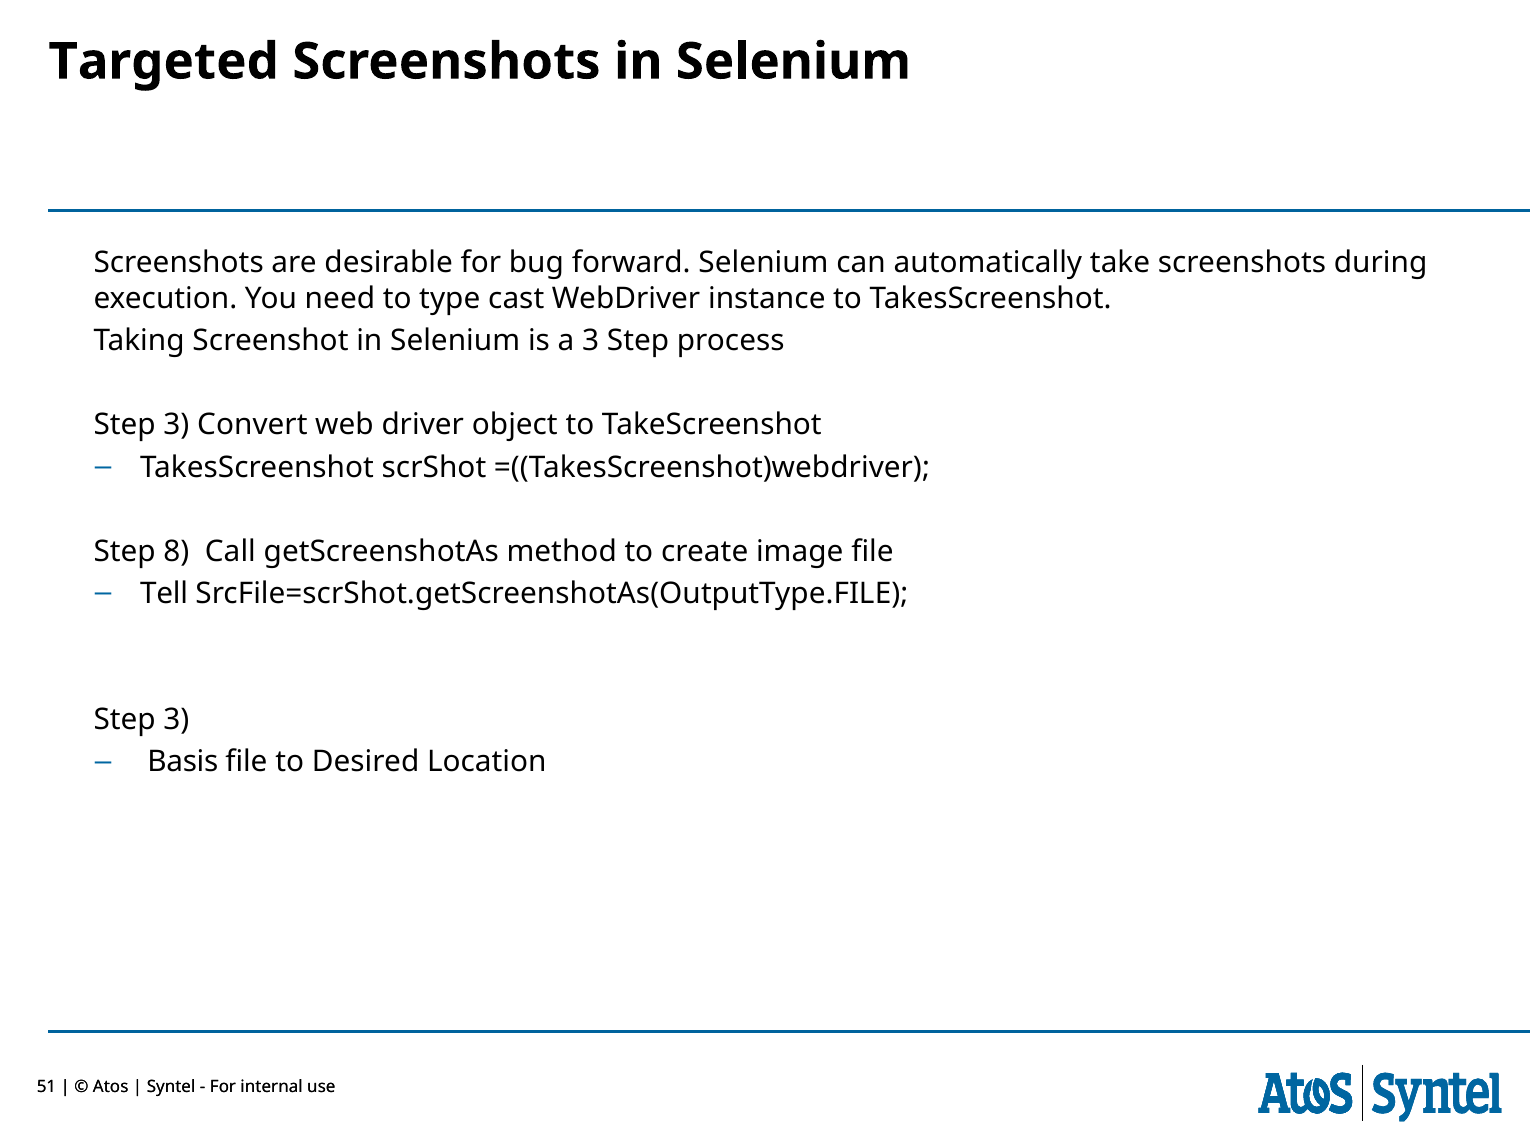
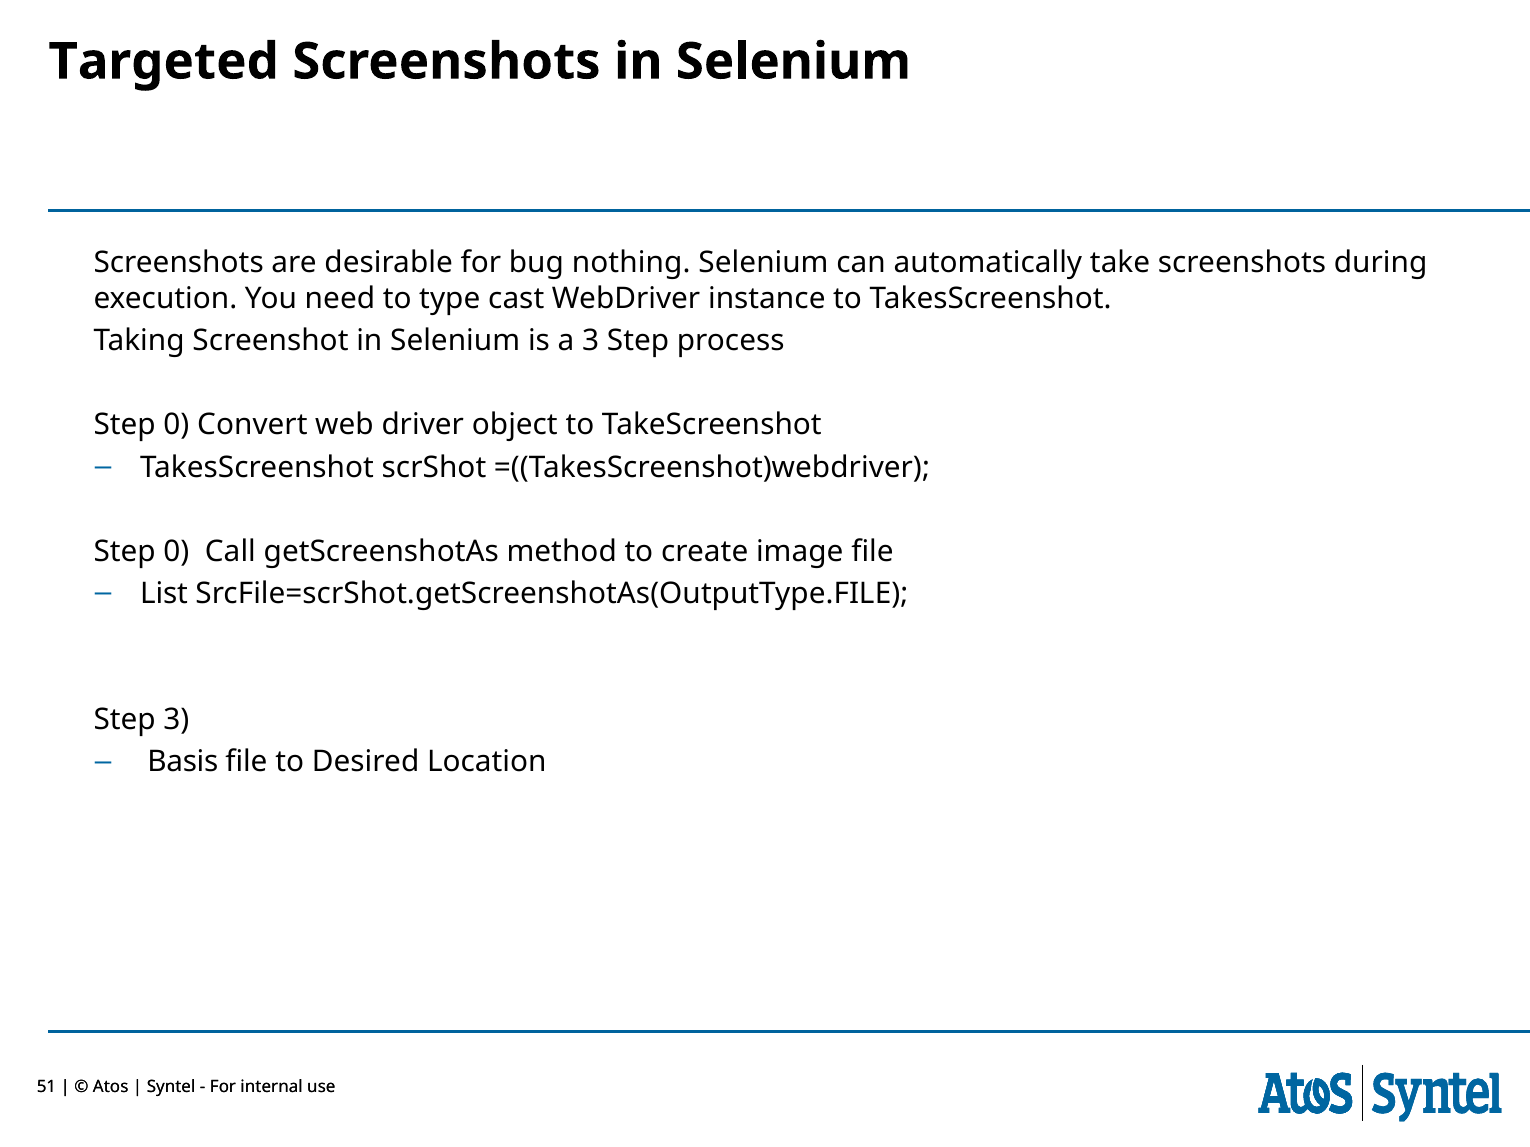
forward: forward -> nothing
3 at (176, 425): 3 -> 0
8 at (176, 552): 8 -> 0
Tell: Tell -> List
